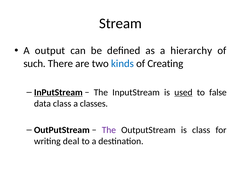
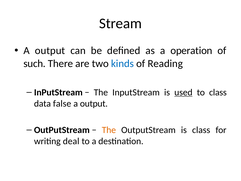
hierarchy: hierarchy -> operation
Creating: Creating -> Reading
InPutStream at (58, 92) underline: present -> none
to false: false -> class
data class: class -> false
classes at (94, 104): classes -> output
The at (109, 130) colour: purple -> orange
